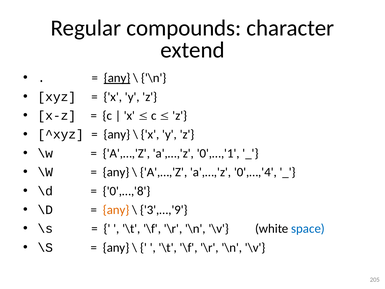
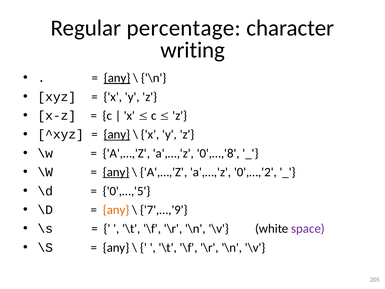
compounds: compounds -> percentage
extend: extend -> writing
any at (117, 134) underline: none -> present
0',…,'1: 0',…,'1 -> 0',…,'8
any at (116, 172) underline: none -> present
0',…,'4: 0',…,'4 -> 0',…,'2
0',…,'8: 0',…,'8 -> 0',…,'5
3',…,'9: 3',…,'9 -> 7',…,'9
space colour: blue -> purple
